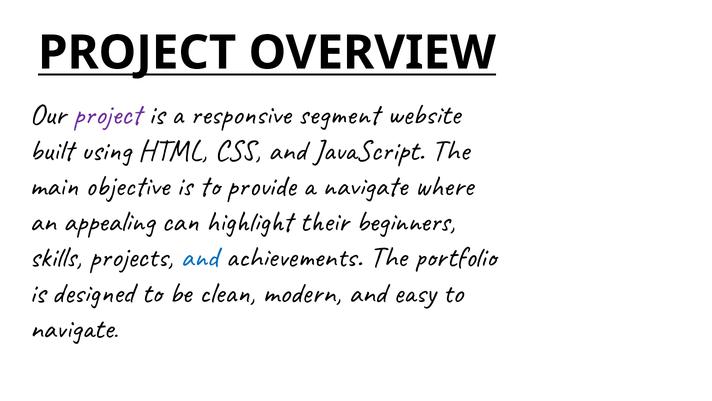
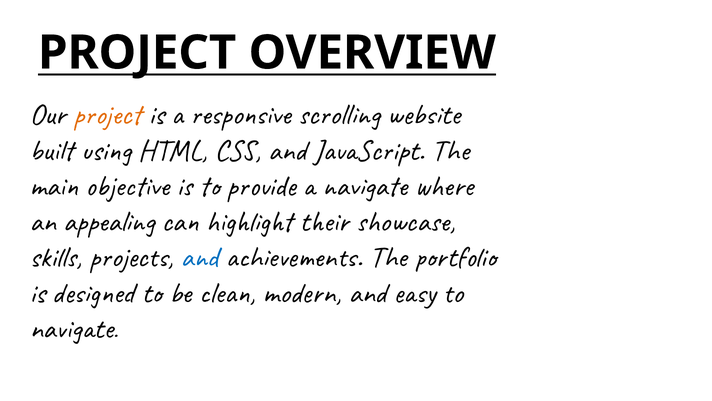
project at (107, 114) colour: purple -> orange
segment: segment -> scrolling
beginners: beginners -> showcase
